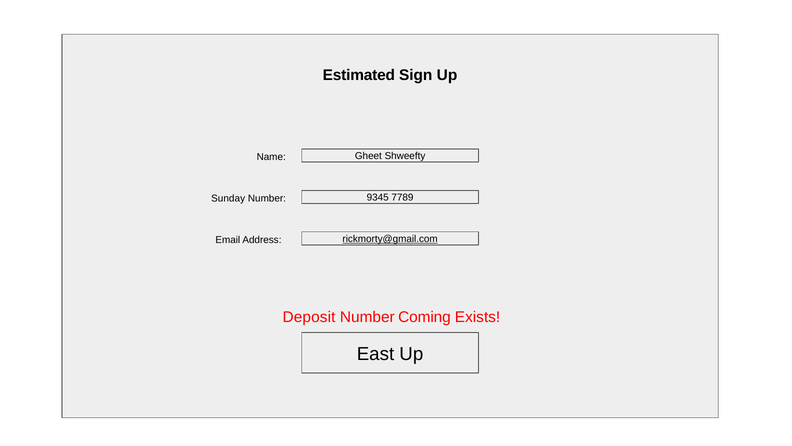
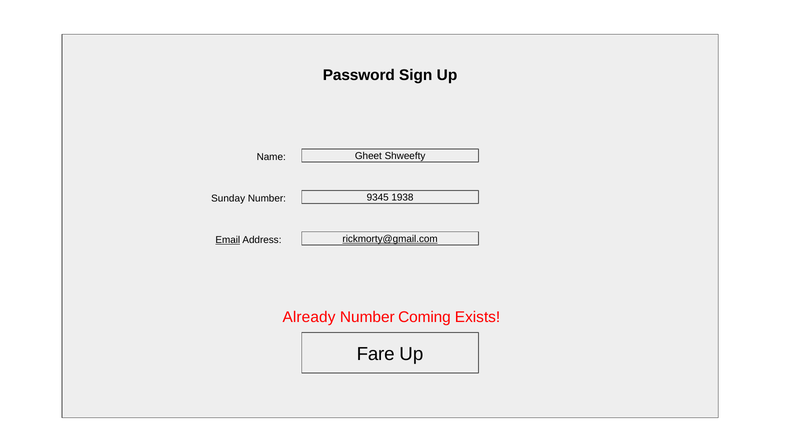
Estimated: Estimated -> Password
7789: 7789 -> 1938
Email underline: none -> present
Deposit: Deposit -> Already
East: East -> Fare
